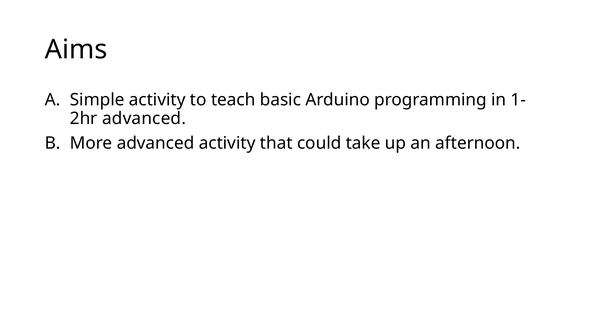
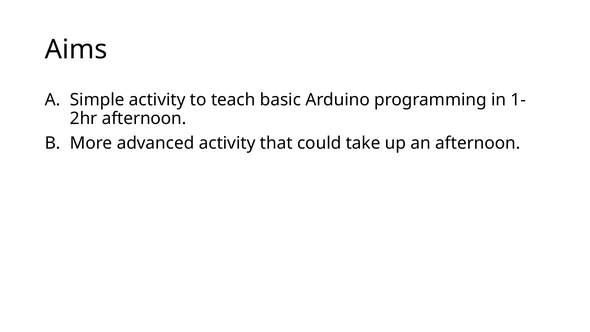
advanced at (144, 118): advanced -> afternoon
